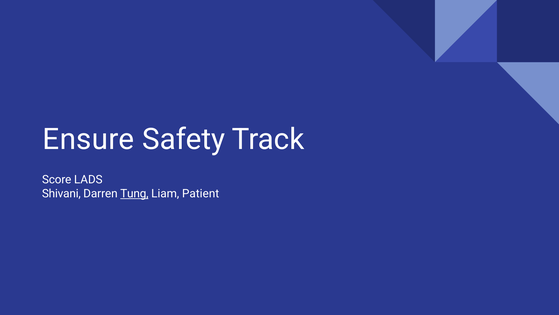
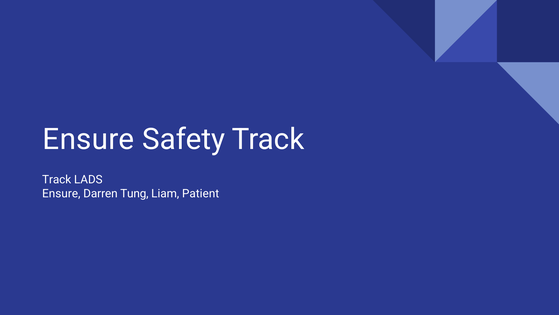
Score at (57, 179): Score -> Track
Shivani at (61, 193): Shivani -> Ensure
Tung underline: present -> none
